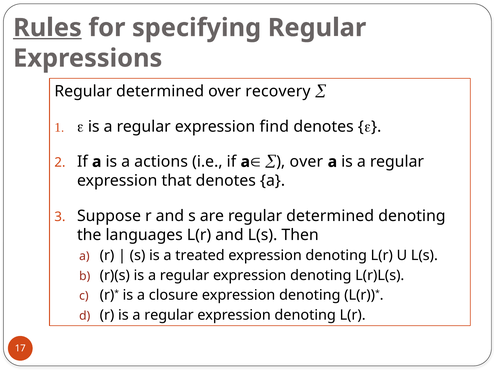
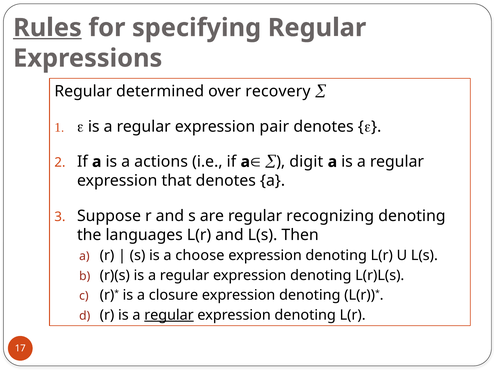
find: find -> pair
over at (306, 162): over -> digit
are regular determined: determined -> recognizing
treated: treated -> choose
regular at (169, 315) underline: none -> present
